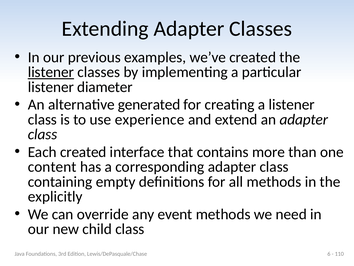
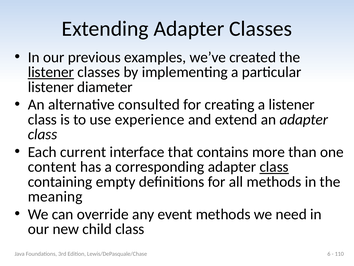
generated: generated -> consulted
Each created: created -> current
class at (274, 167) underline: none -> present
explicitly: explicitly -> meaning
